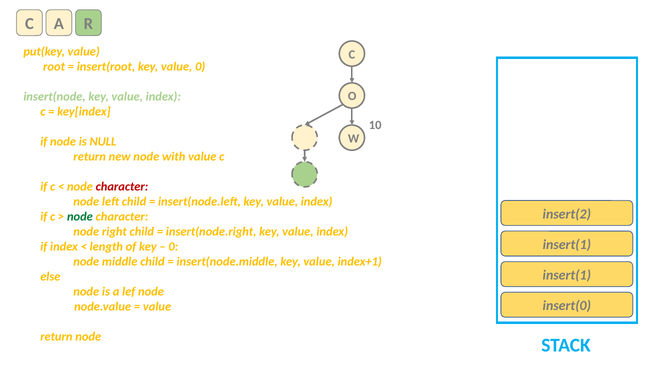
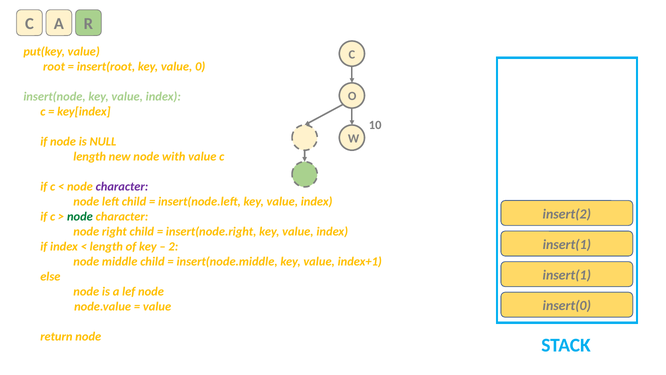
return at (90, 157): return -> length
character at (122, 187) colour: red -> purple
0 at (173, 247): 0 -> 2
